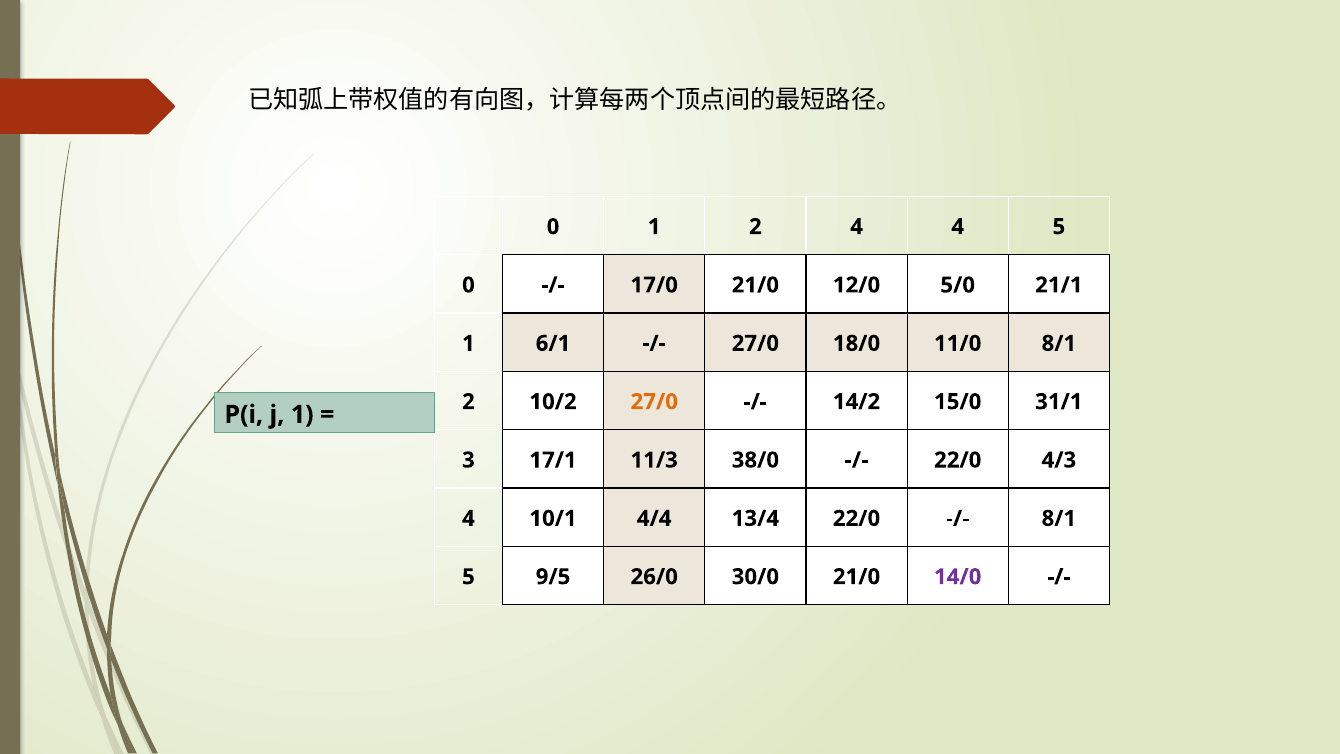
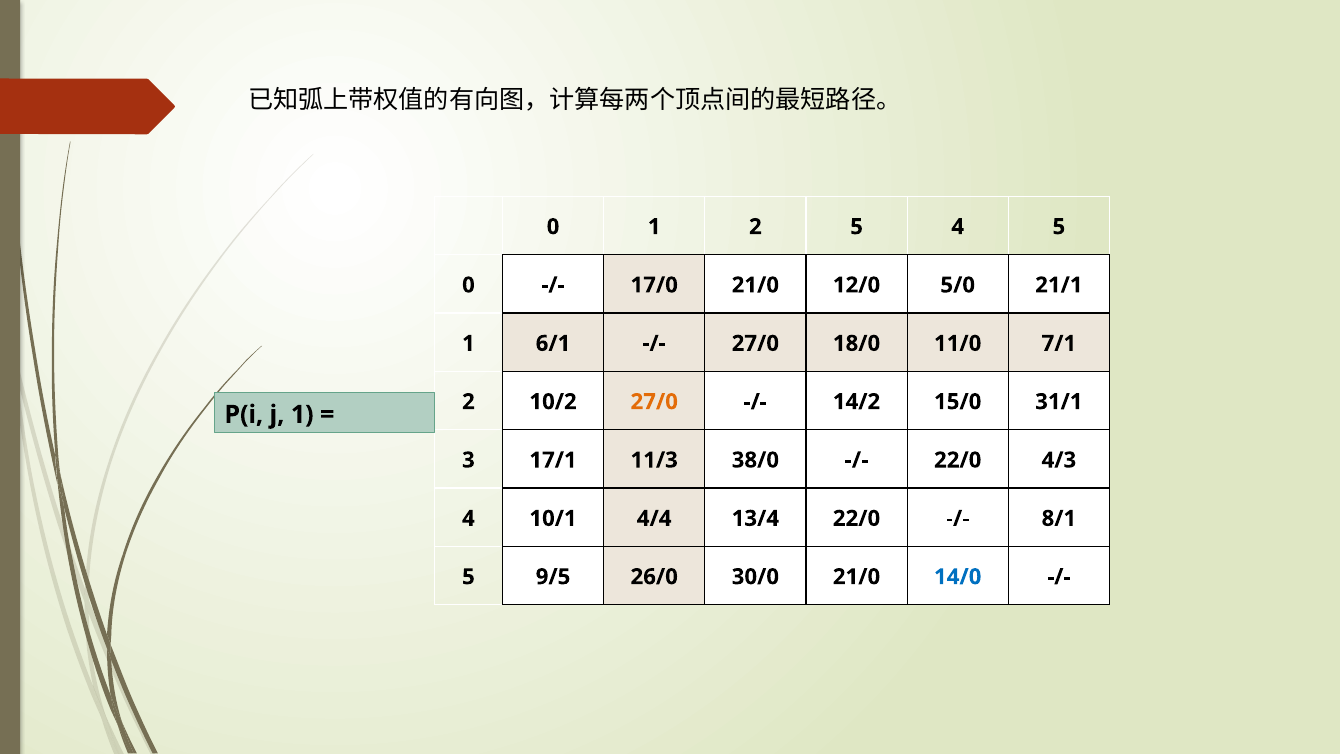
2 4: 4 -> 5
11/0 8/1: 8/1 -> 7/1
14/0 colour: purple -> blue
